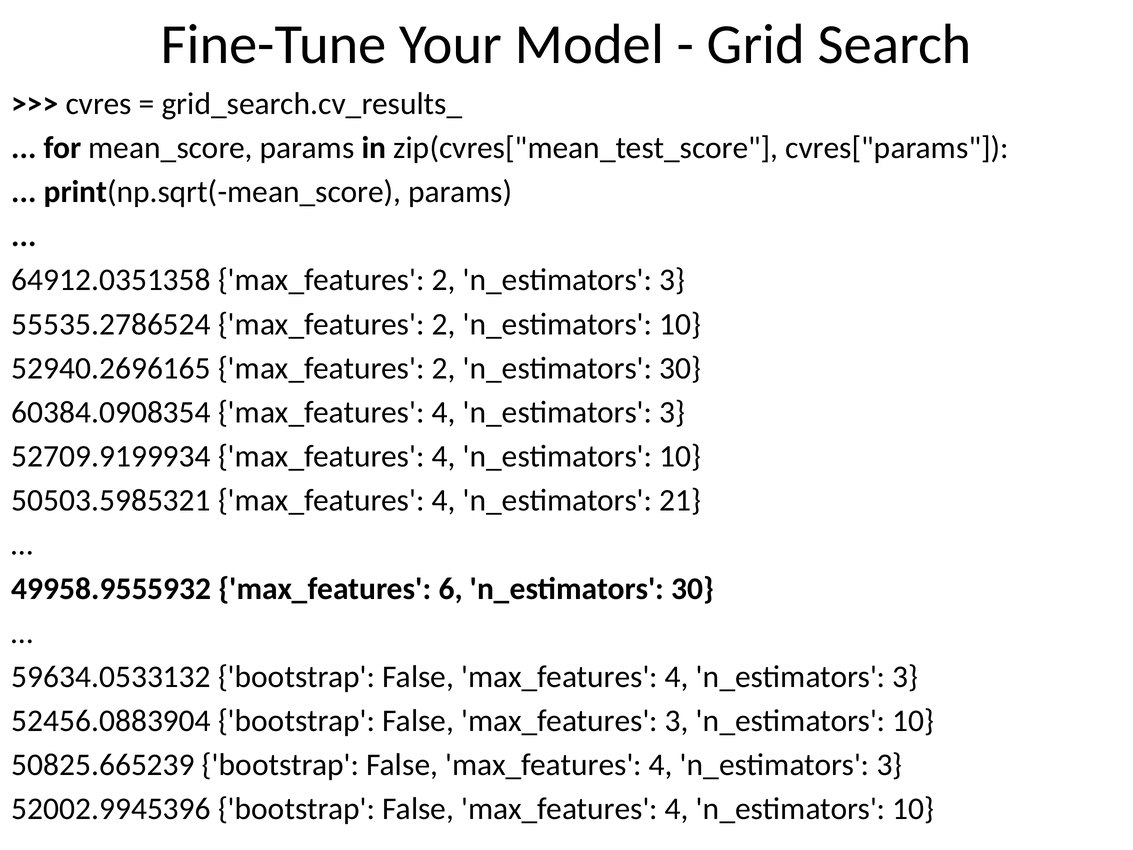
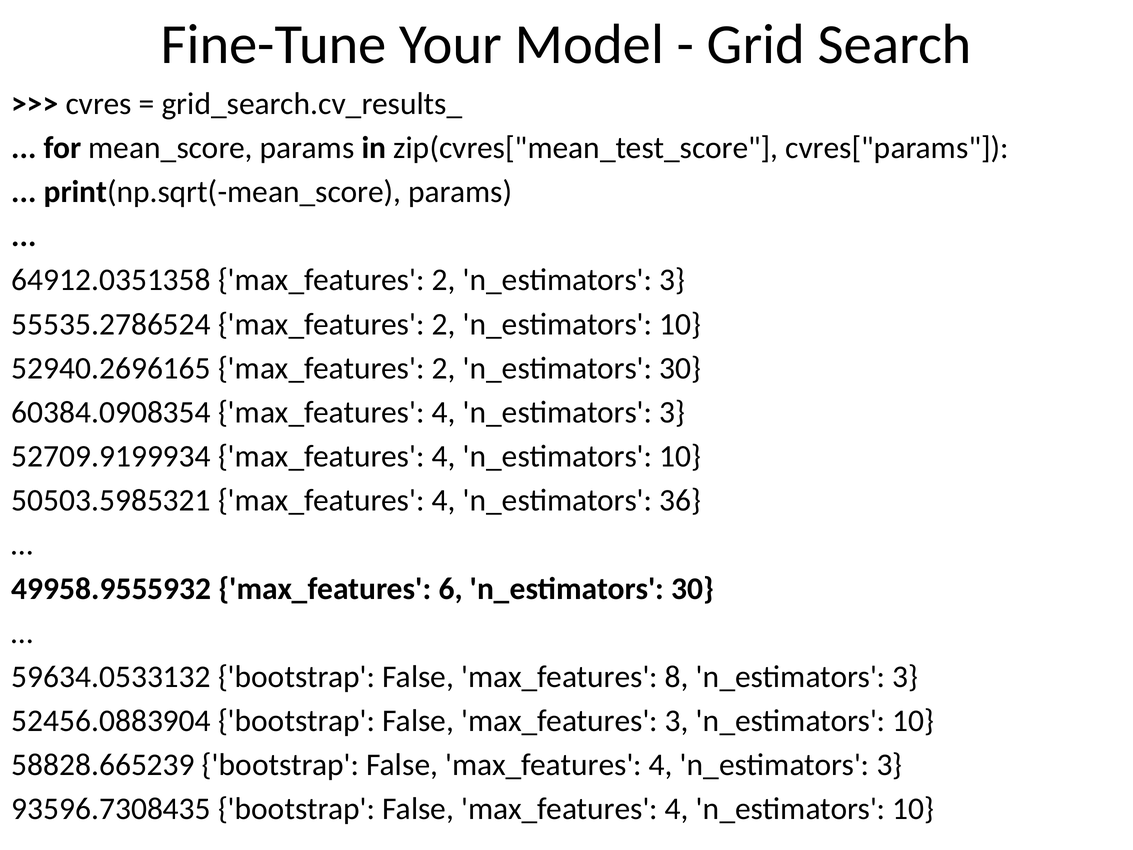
21: 21 -> 36
4 at (677, 677): 4 -> 8
50825.665239: 50825.665239 -> 58828.665239
52002.9945396: 52002.9945396 -> 93596.7308435
